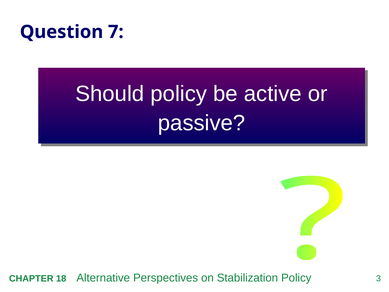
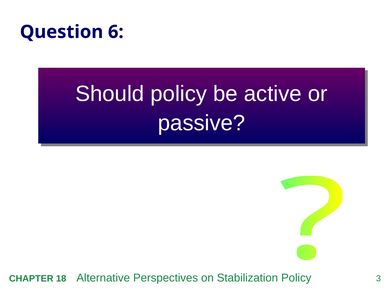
7: 7 -> 6
